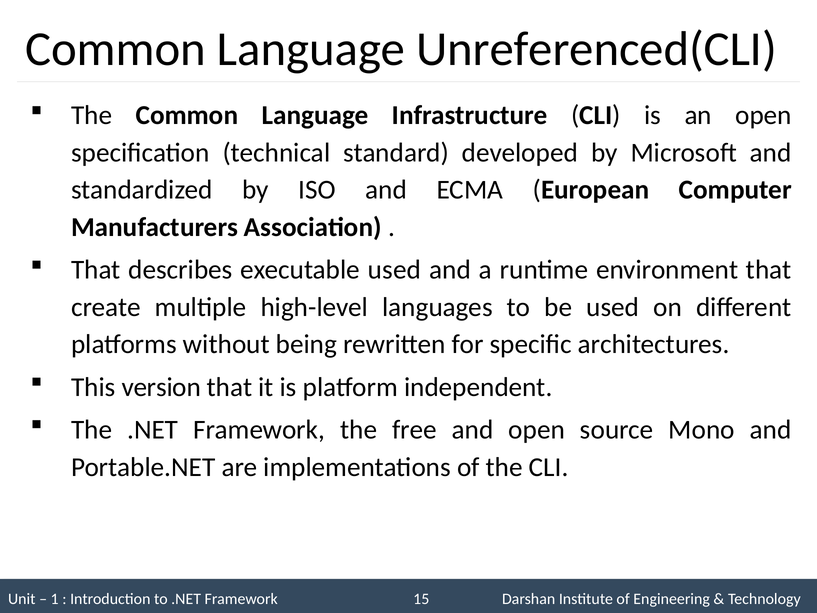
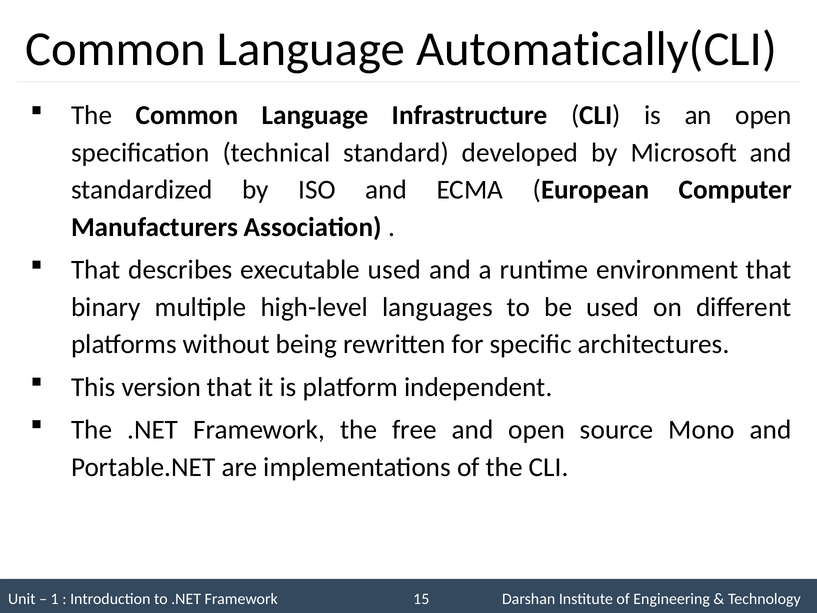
Unreferenced(CLI: Unreferenced(CLI -> Automatically(CLI
create: create -> binary
